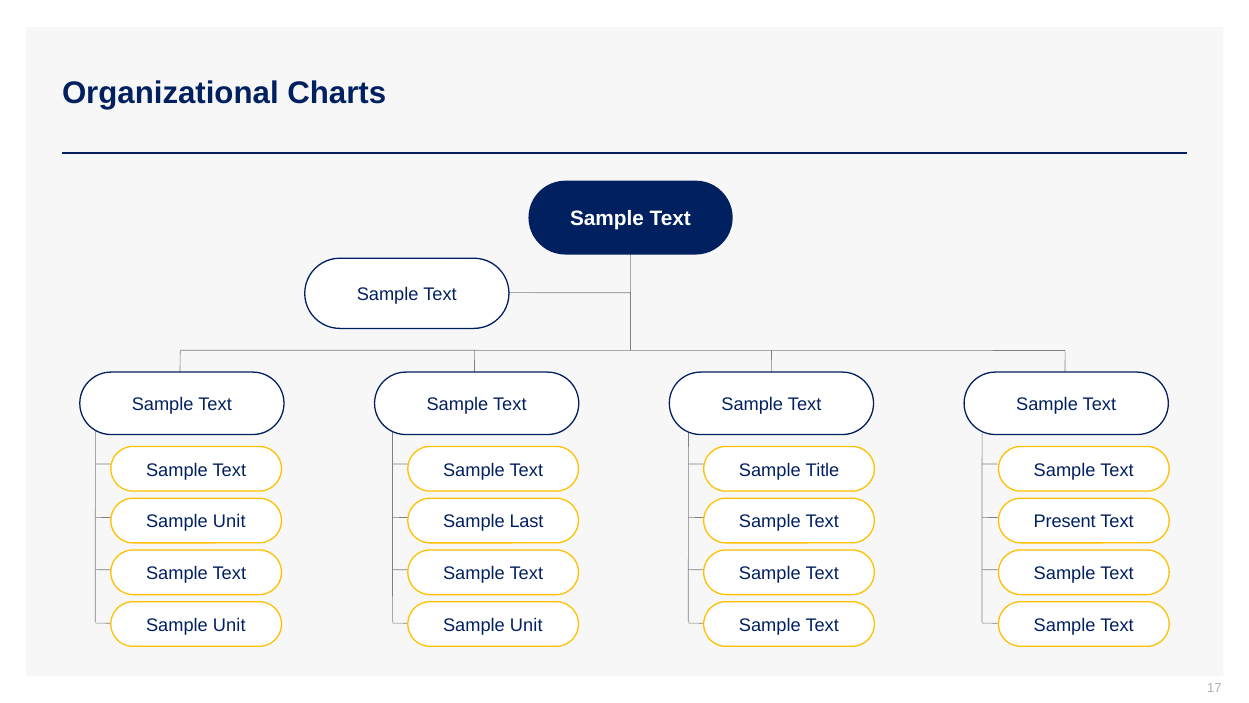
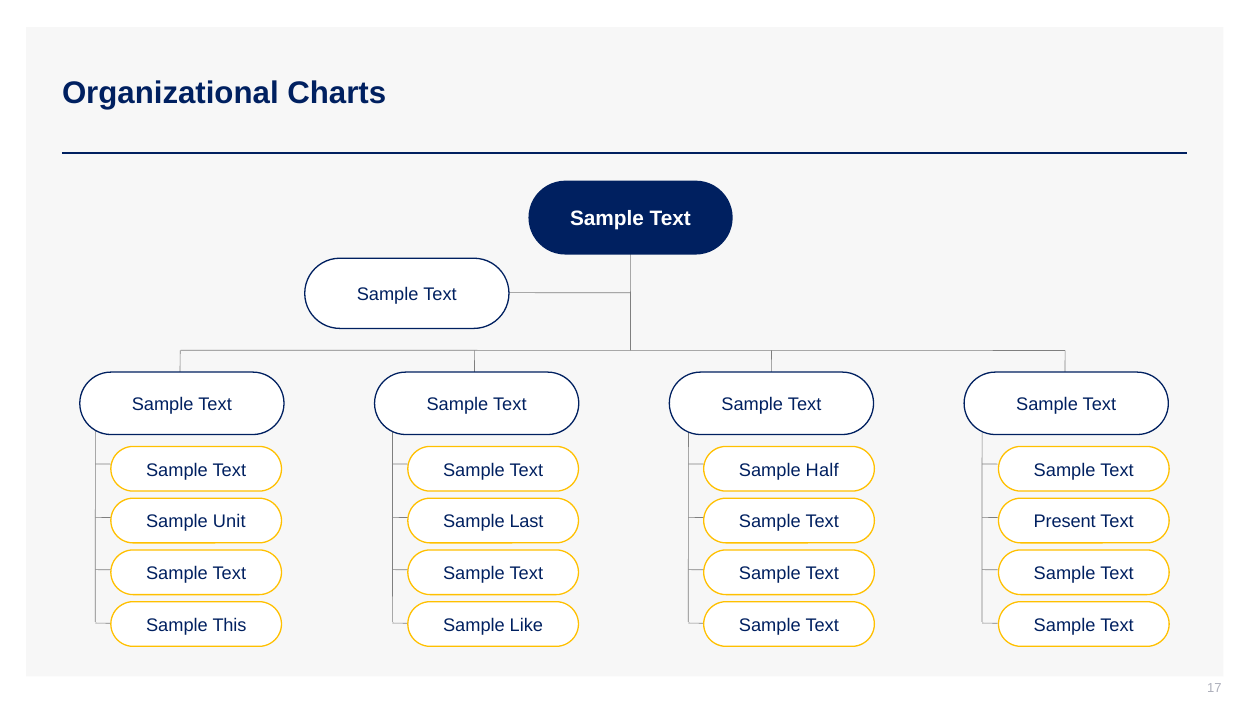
Title: Title -> Half
Unit at (229, 625): Unit -> This
Unit at (526, 625): Unit -> Like
